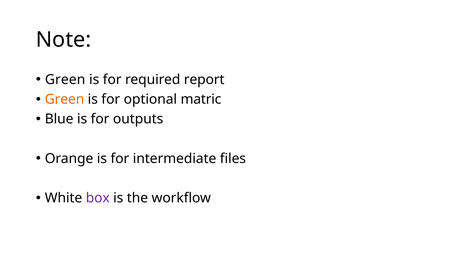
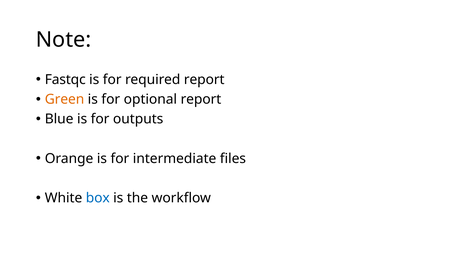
Green at (65, 80): Green -> Fastqc
optional matric: matric -> report
box colour: purple -> blue
